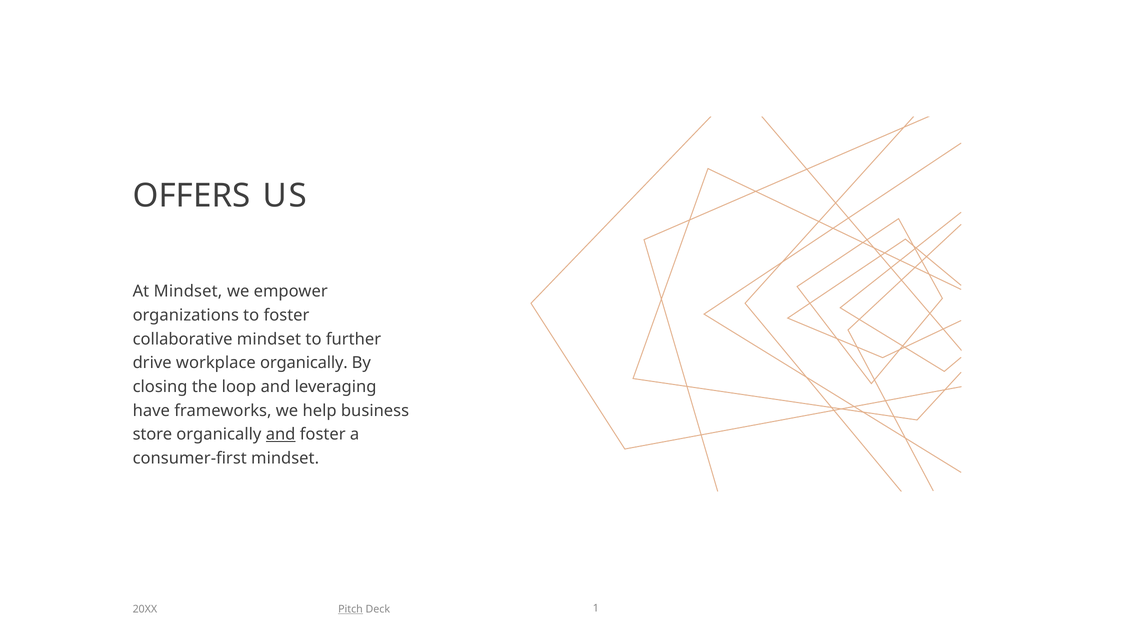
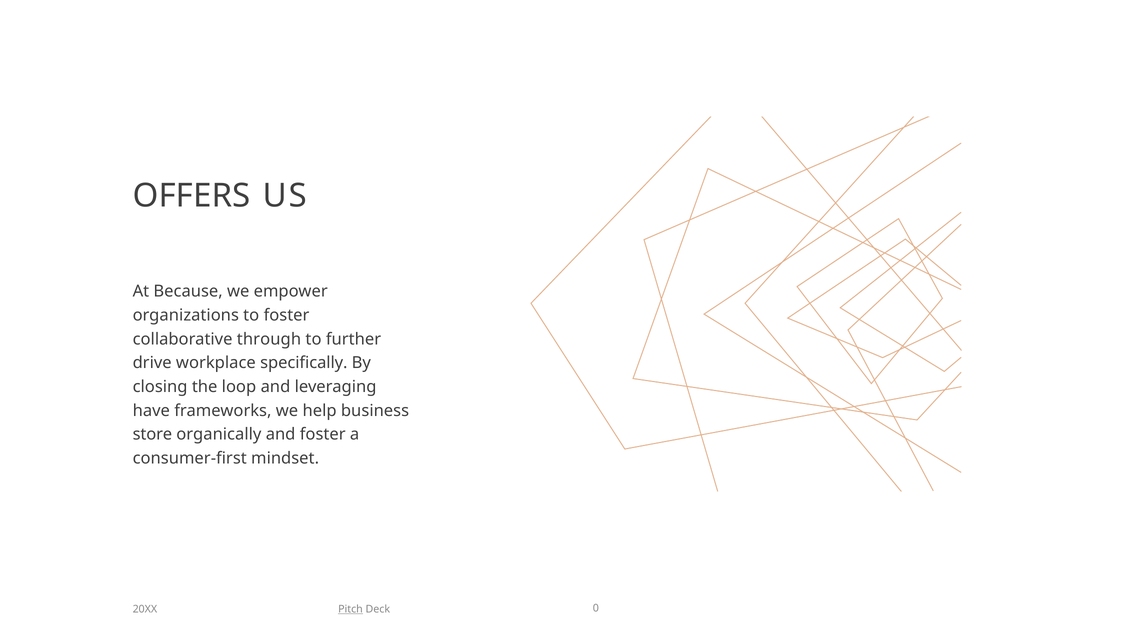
At Mindset: Mindset -> Because
collaborative mindset: mindset -> through
workplace organically: organically -> specifically
and at (281, 435) underline: present -> none
1: 1 -> 0
